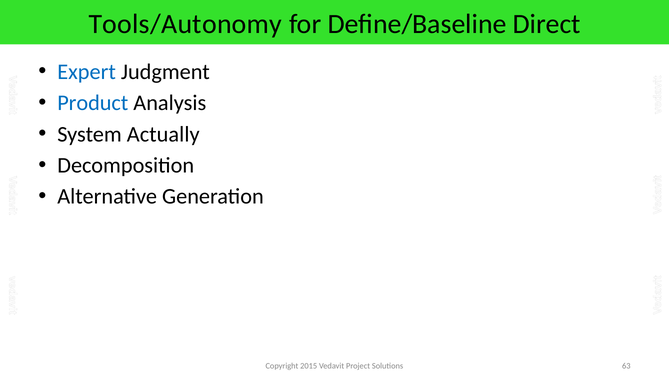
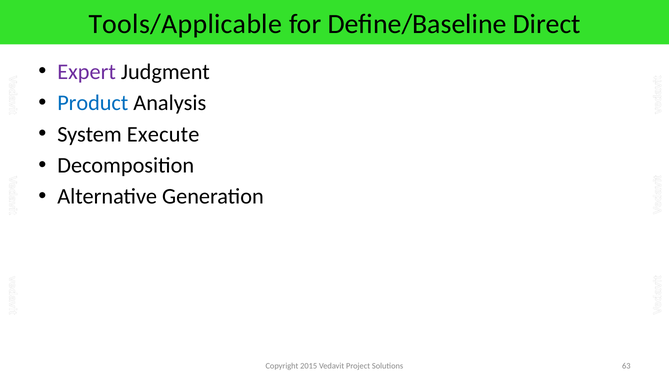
Tools/Autonomy: Tools/Autonomy -> Tools/Applicable
Expert colour: blue -> purple
Actually: Actually -> Execute
